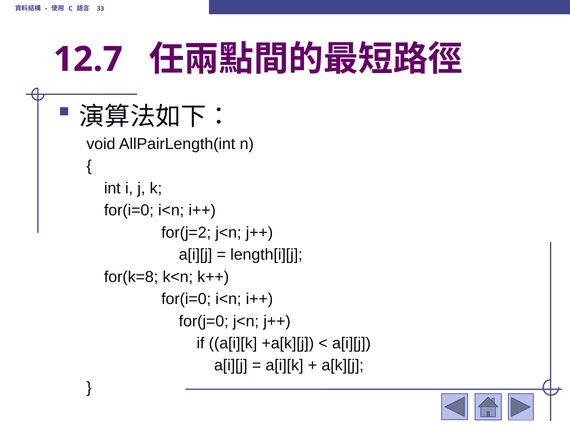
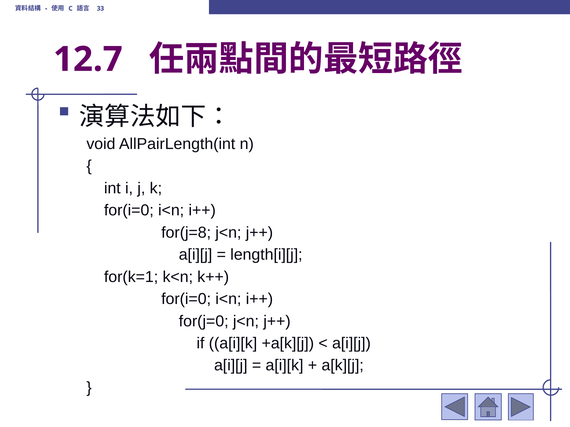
for(j=2: for(j=2 -> for(j=8
for(k=8: for(k=8 -> for(k=1
